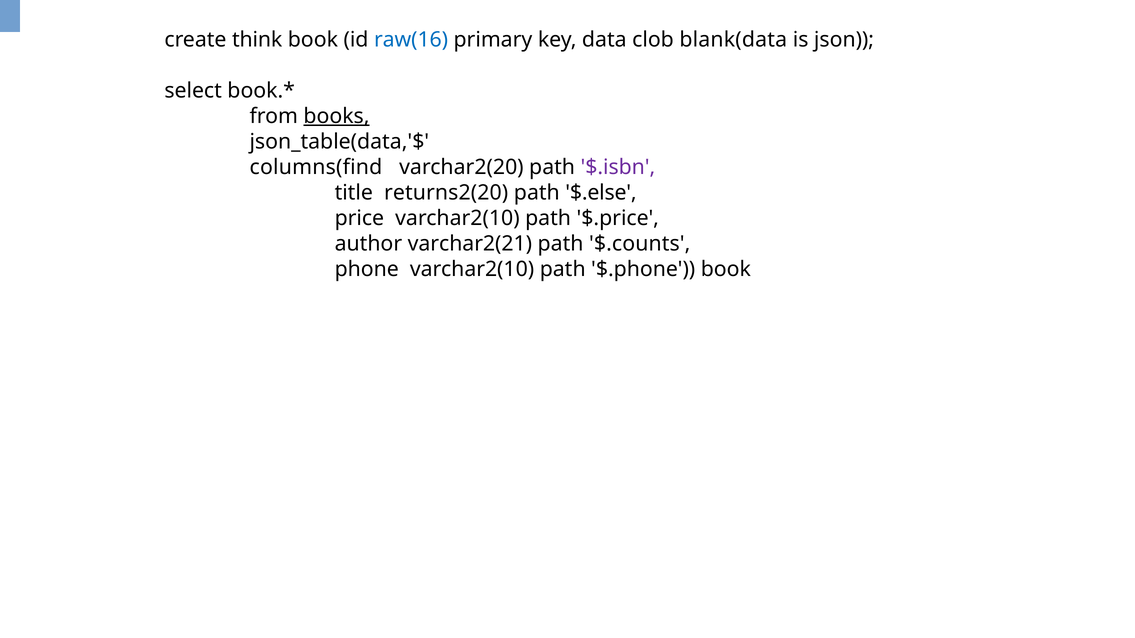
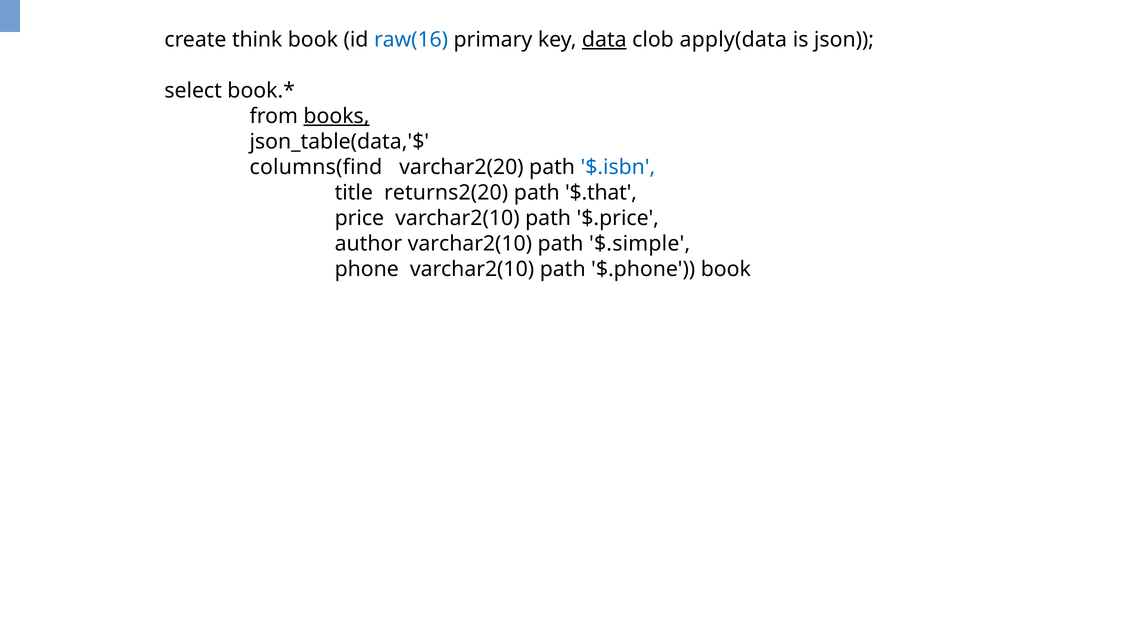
data underline: none -> present
blank(data: blank(data -> apply(data
$.isbn colour: purple -> blue
$.else: $.else -> $.that
author varchar2(21: varchar2(21 -> varchar2(10
$.counts: $.counts -> $.simple
